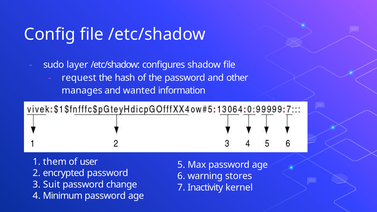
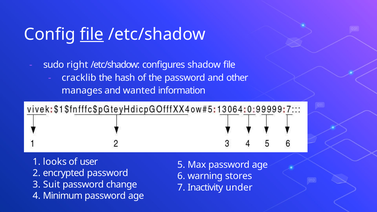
ﬁle at (92, 34) underline: none -> present
layer: layer -> right
request: request -> cracklib
them: them -> looks
kernel: kernel -> under
